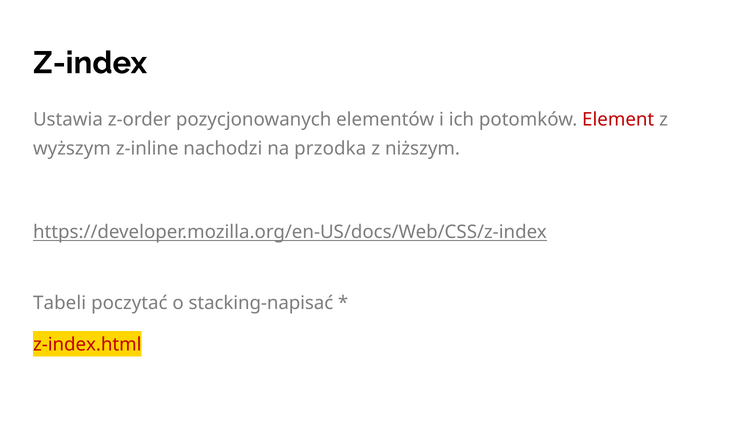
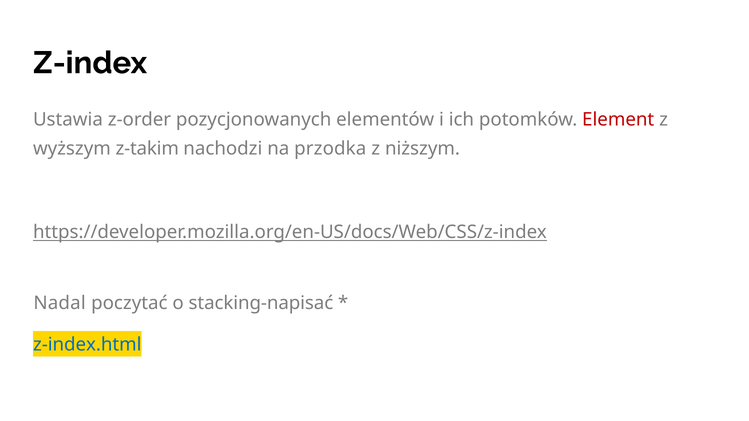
z-inline: z-inline -> z-takim
Tabeli: Tabeli -> Nadal
z-index.html colour: red -> blue
